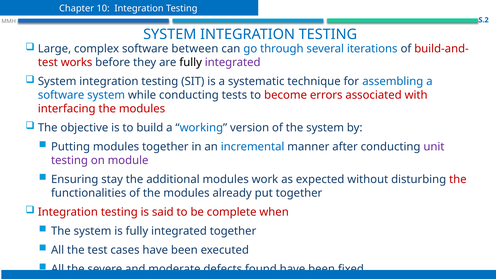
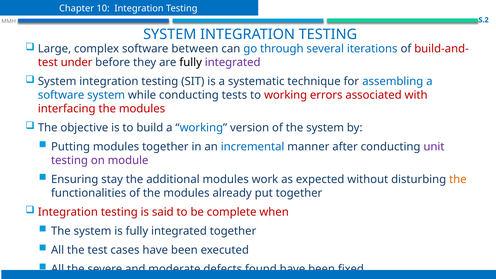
works: works -> under
to become: become -> working
the at (458, 179) colour: red -> orange
